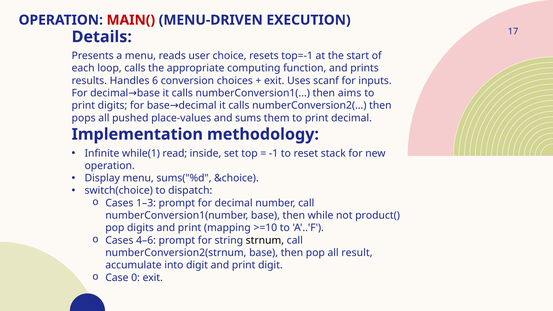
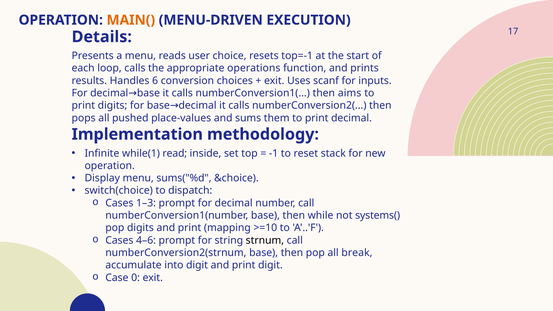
MAIN( colour: red -> orange
computing: computing -> operations
product(: product( -> systems(
result: result -> break
